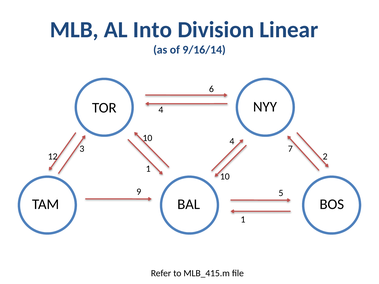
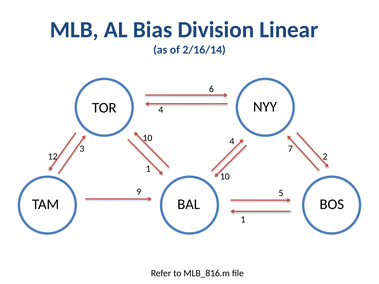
Into: Into -> Bias
9/16/14: 9/16/14 -> 2/16/14
MLB_415.m: MLB_415.m -> MLB_816.m
